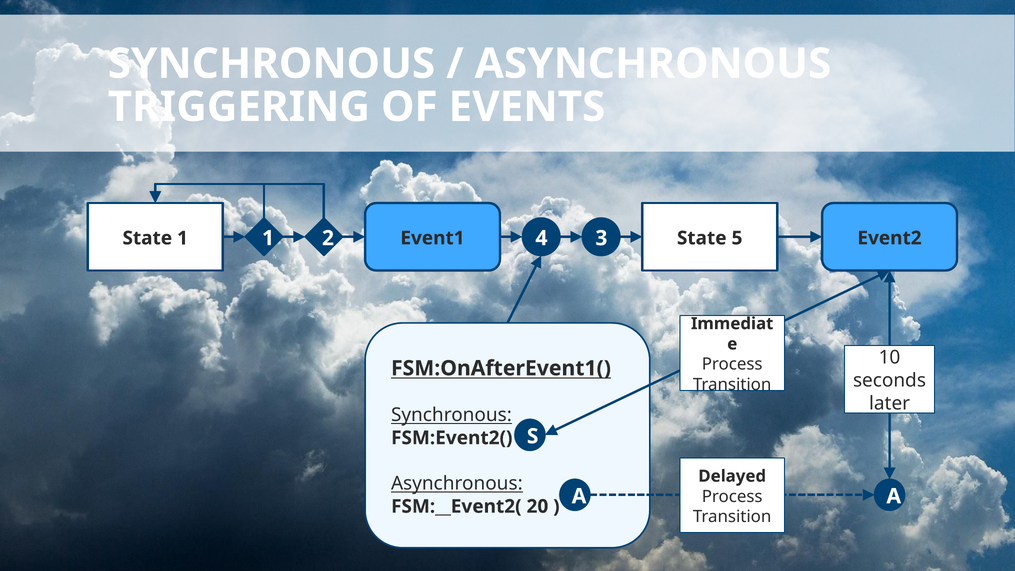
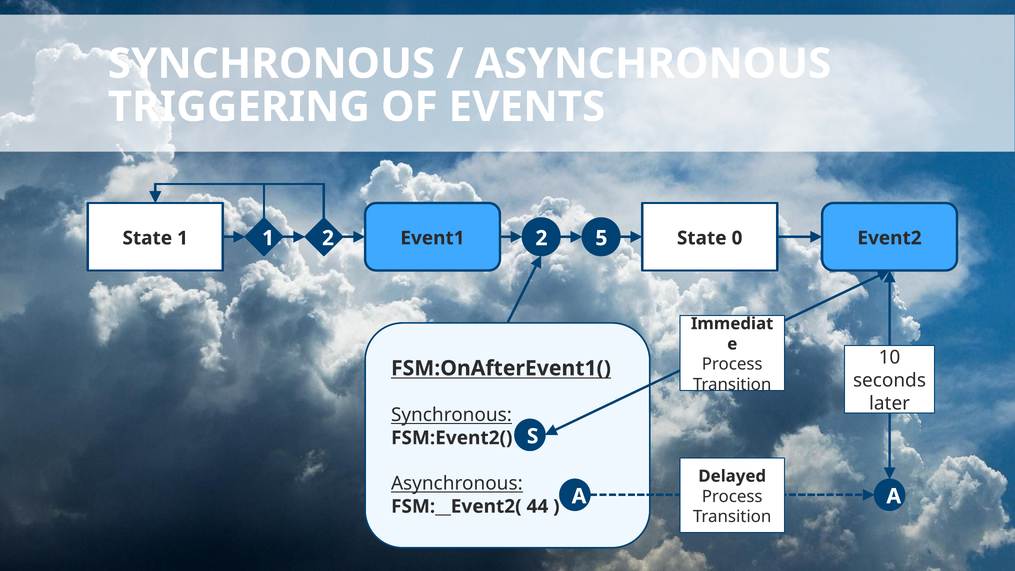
1 4: 4 -> 2
3: 3 -> 5
5: 5 -> 0
20: 20 -> 44
